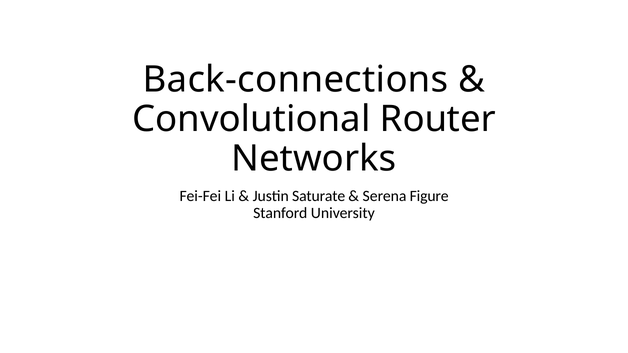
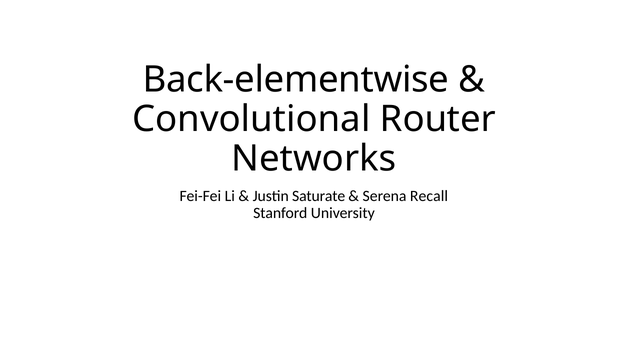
Back-connections: Back-connections -> Back-elementwise
Figure: Figure -> Recall
